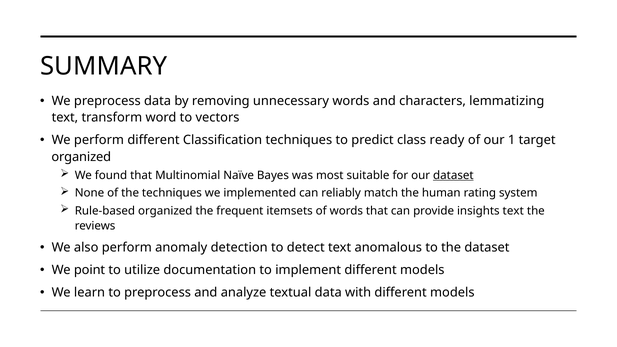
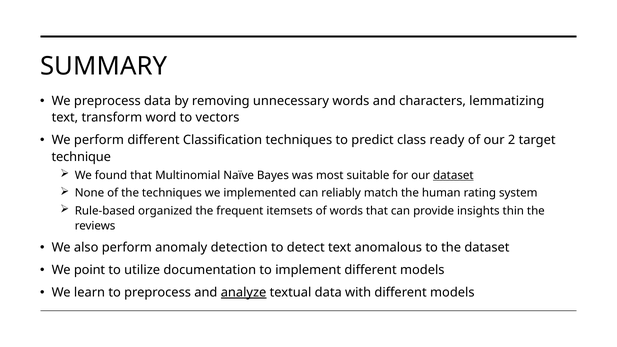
1: 1 -> 2
organized at (81, 157): organized -> technique
insights text: text -> thin
analyze underline: none -> present
